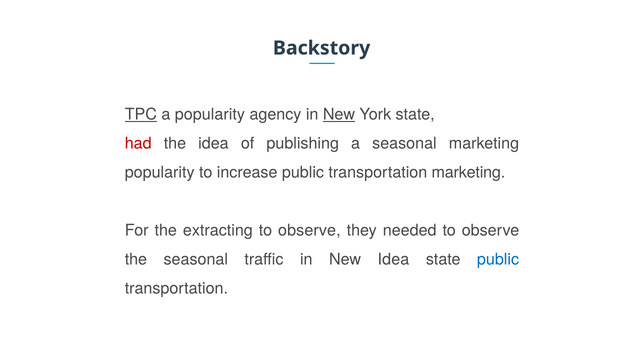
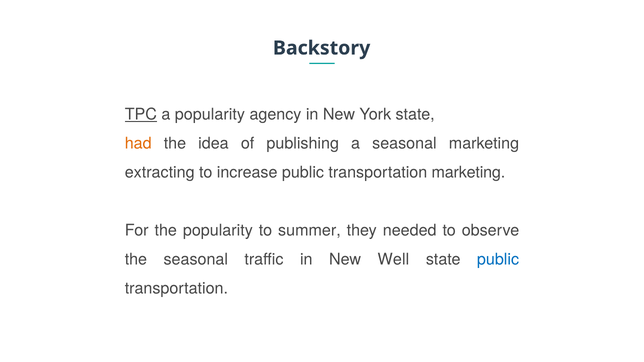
New at (339, 115) underline: present -> none
had colour: red -> orange
popularity at (160, 173): popularity -> extracting
the extracting: extracting -> popularity
observe at (309, 230): observe -> summer
New Idea: Idea -> Well
